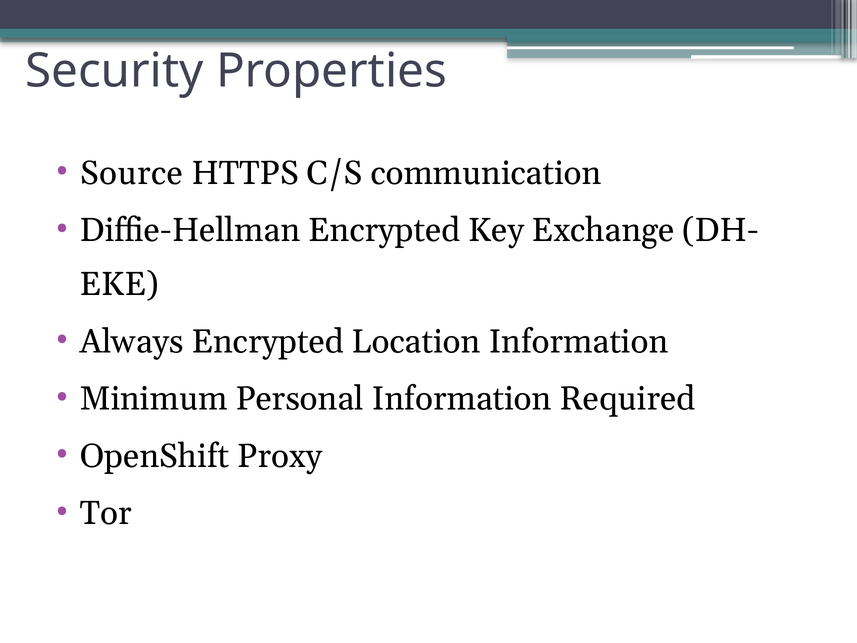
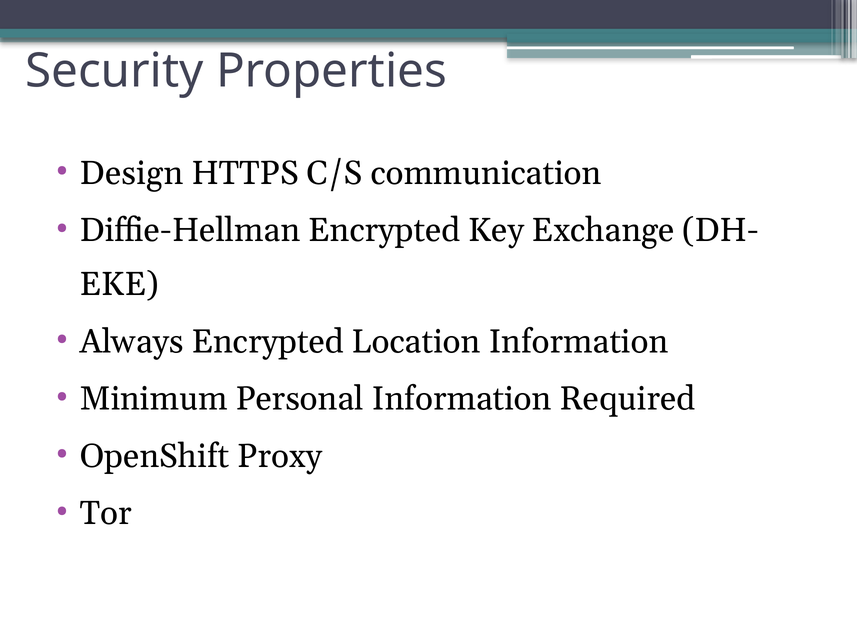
Source: Source -> Design
